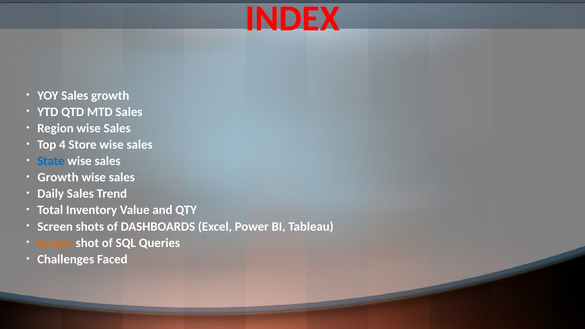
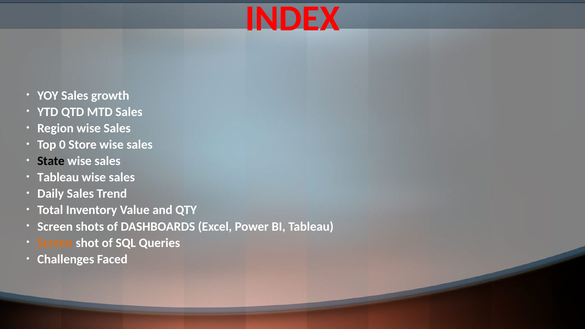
4: 4 -> 0
State colour: blue -> black
Growth at (58, 177): Growth -> Tableau
